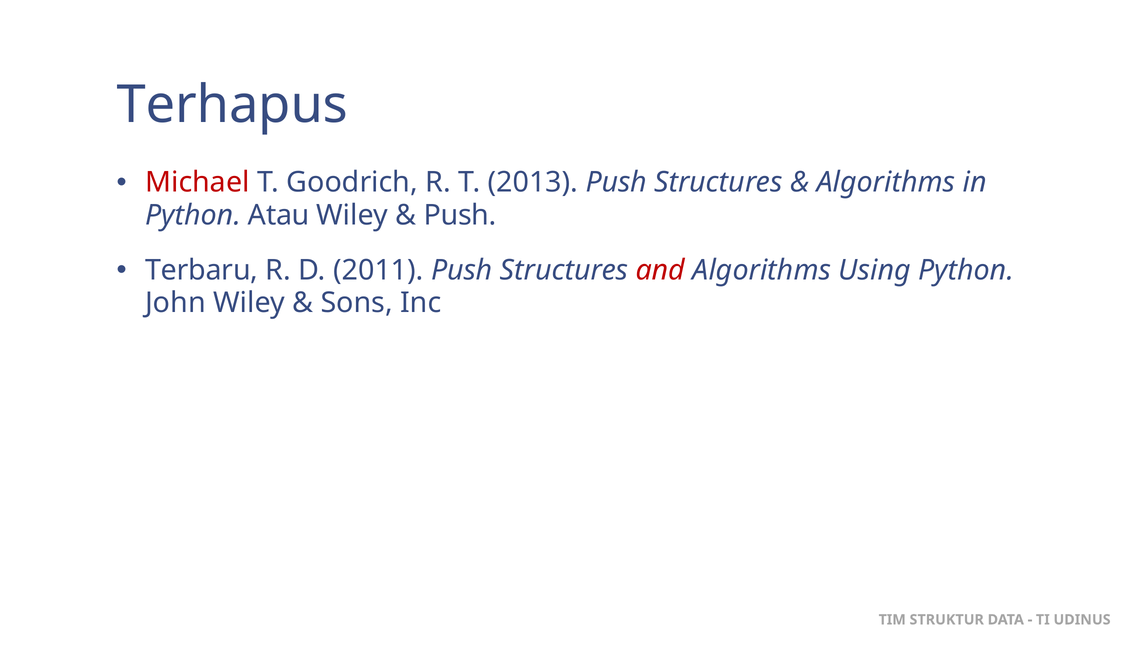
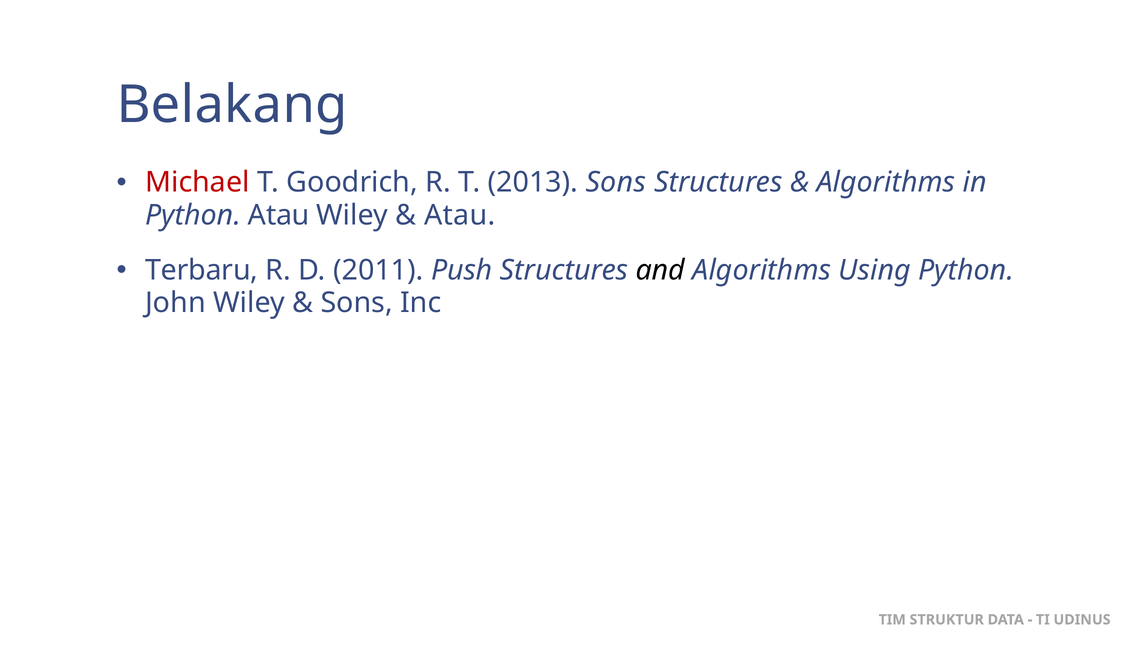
Terhapus: Terhapus -> Belakang
2013 Push: Push -> Sons
Push at (460, 215): Push -> Atau
and colour: red -> black
